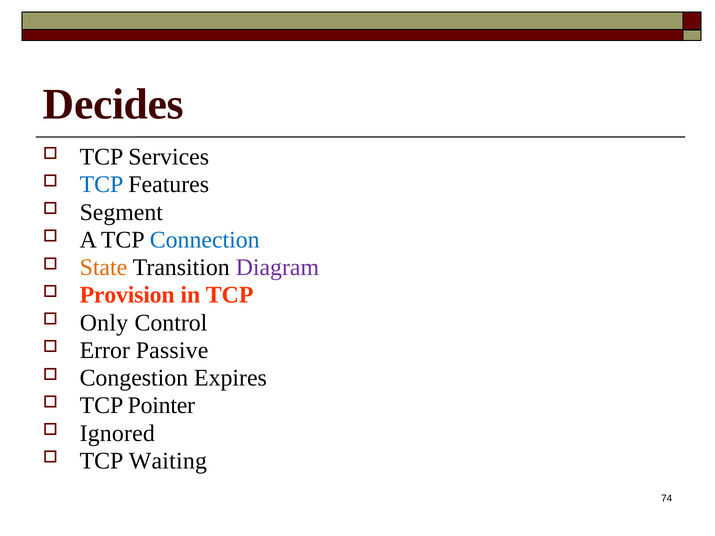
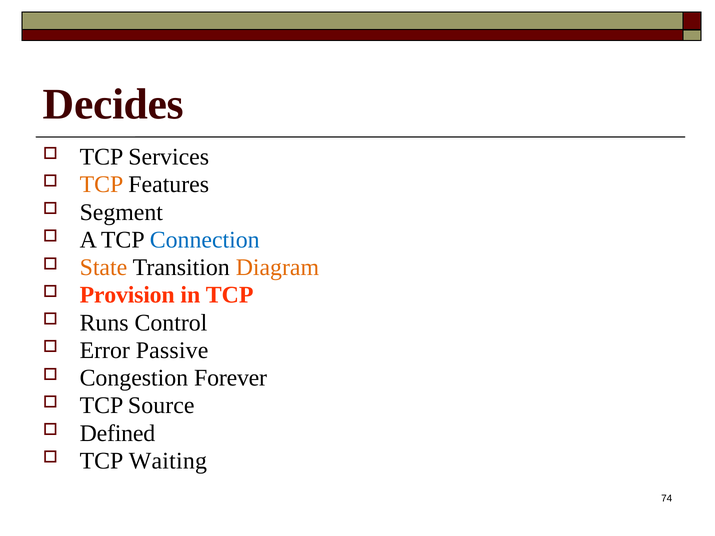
TCP at (101, 185) colour: blue -> orange
Diagram colour: purple -> orange
Only: Only -> Runs
Expires: Expires -> Forever
Pointer: Pointer -> Source
Ignored: Ignored -> Defined
